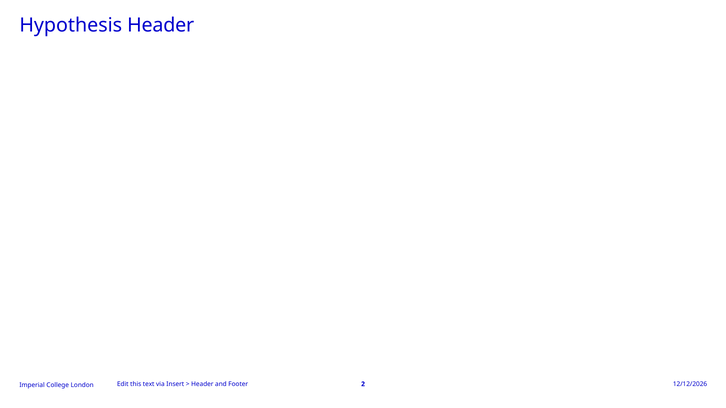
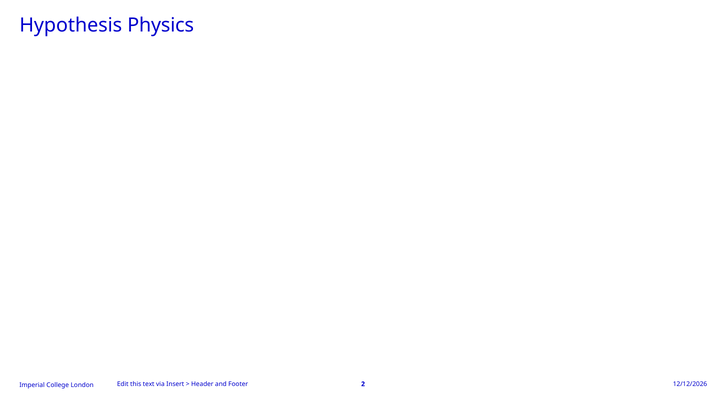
Hypothesis Header: Header -> Physics
